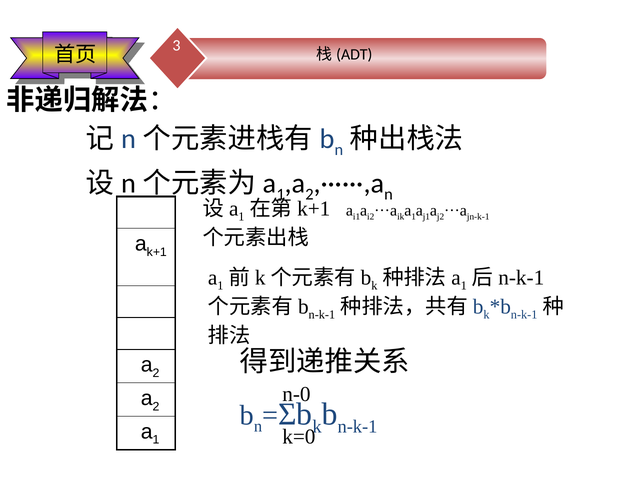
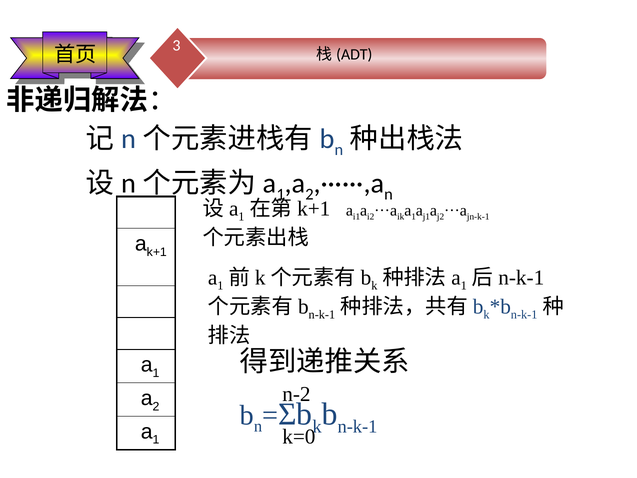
2 at (156, 373): 2 -> 1
n-0: n-0 -> n-2
